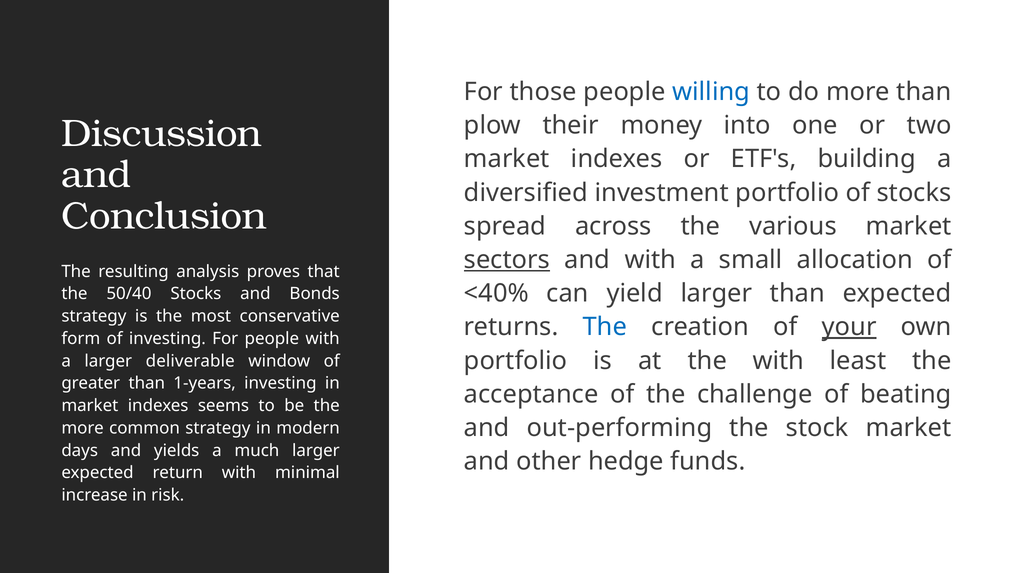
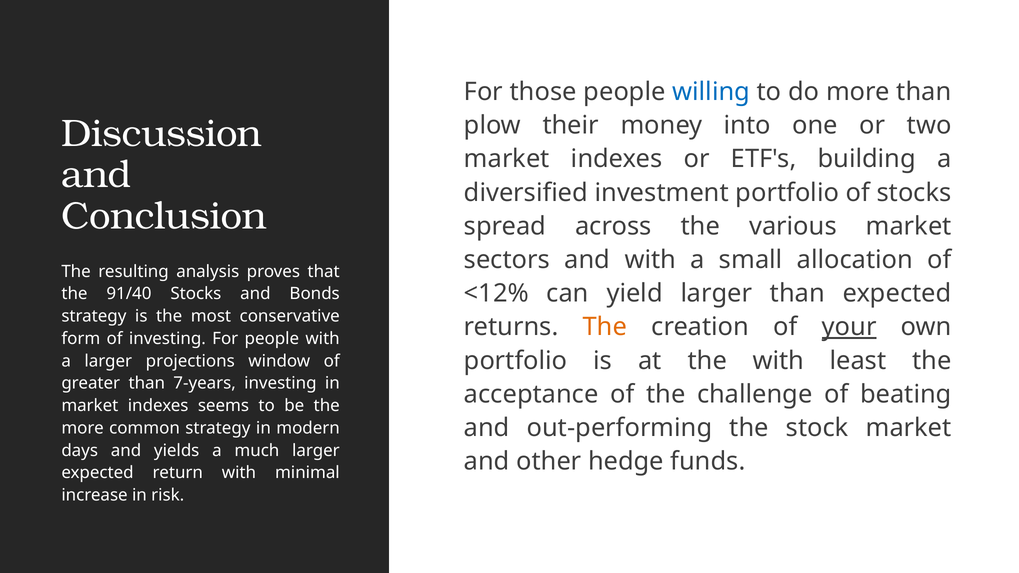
sectors underline: present -> none
<40%: <40% -> <12%
50/40: 50/40 -> 91/40
The at (605, 327) colour: blue -> orange
deliverable: deliverable -> projections
1-years: 1-years -> 7-years
